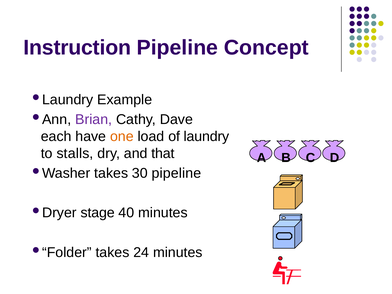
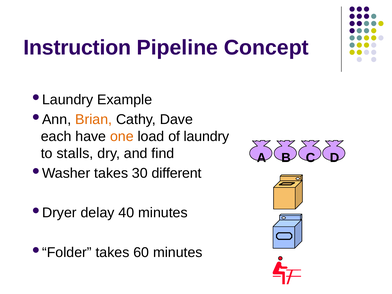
Brian colour: purple -> orange
that: that -> find
30 pipeline: pipeline -> different
stage: stage -> delay
24: 24 -> 60
